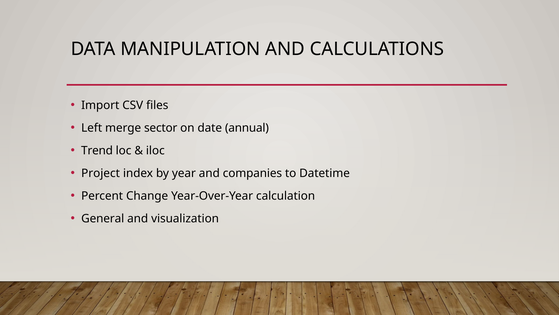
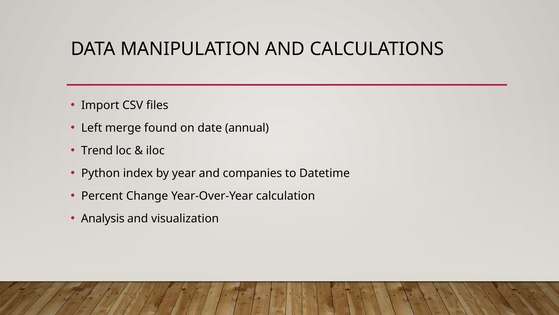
sector: sector -> found
Project: Project -> Python
General: General -> Analysis
